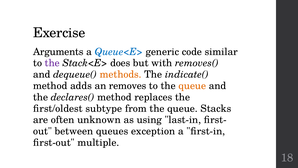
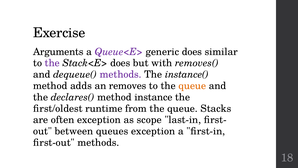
Queue<E> colour: blue -> purple
generic code: code -> does
methods at (121, 74) colour: orange -> purple
indicate(: indicate( -> instance(
replaces: replaces -> instance
subtype: subtype -> runtime
often unknown: unknown -> exception
using: using -> scope
first-out multiple: multiple -> methods
